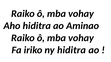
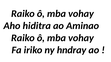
ny hiditra: hiditra -> hndray
